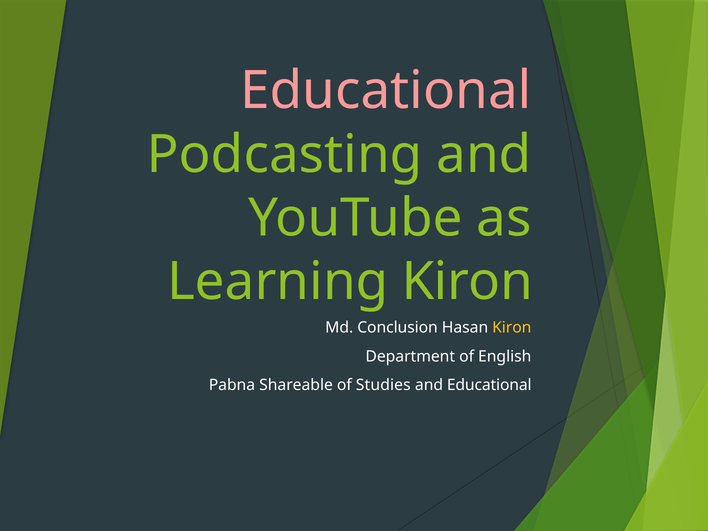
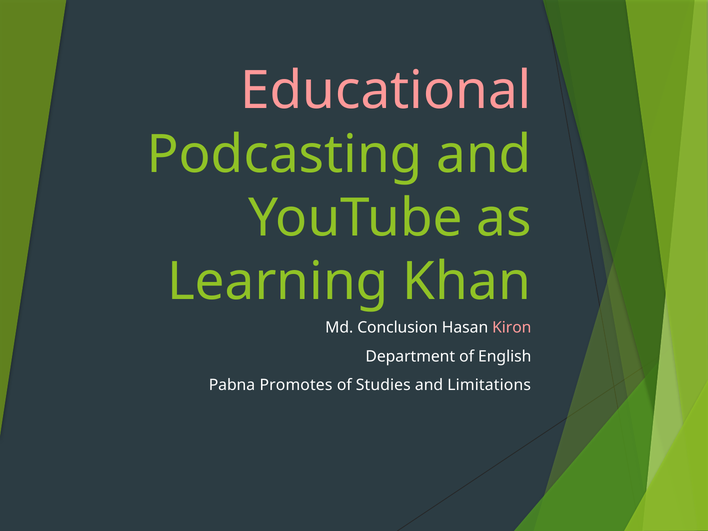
Learning Kiron: Kiron -> Khan
Kiron at (512, 328) colour: yellow -> pink
Shareable: Shareable -> Promotes
and Educational: Educational -> Limitations
